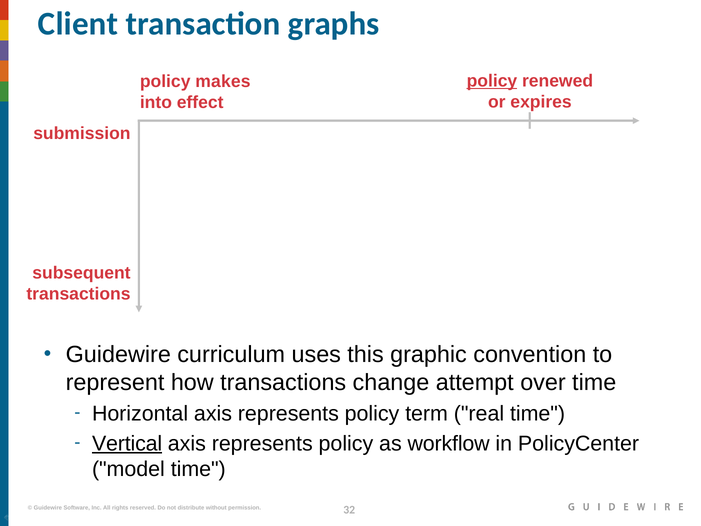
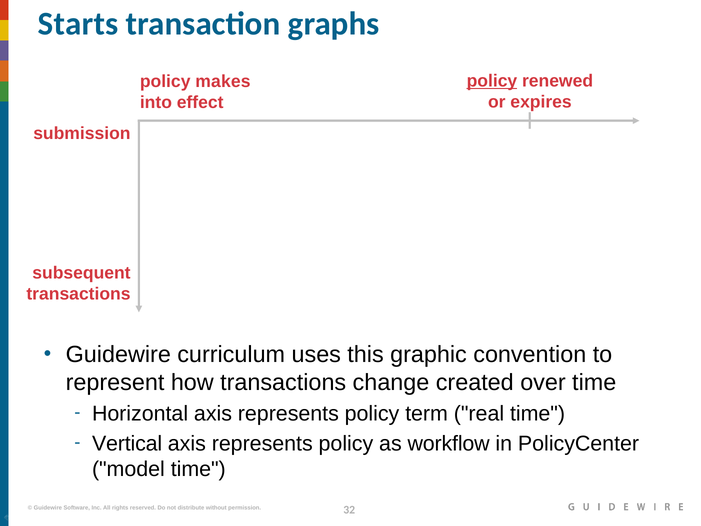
Client: Client -> Starts
attempt: attempt -> created
Vertical underline: present -> none
